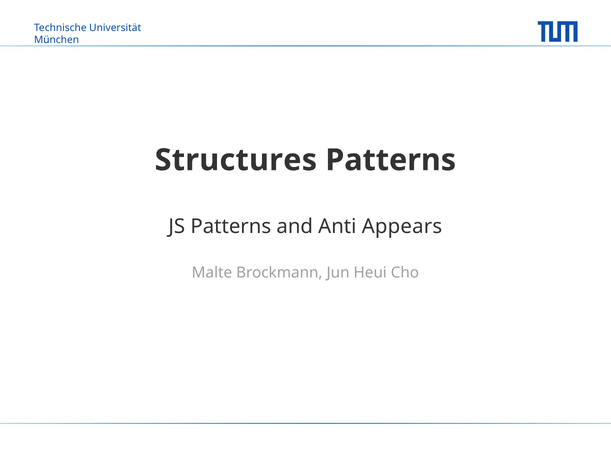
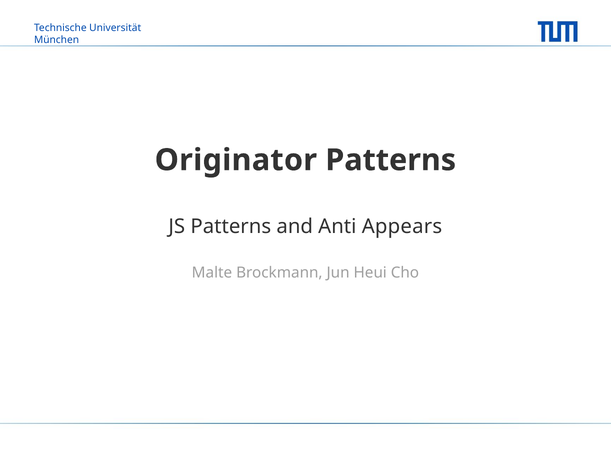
Structures: Structures -> Originator
